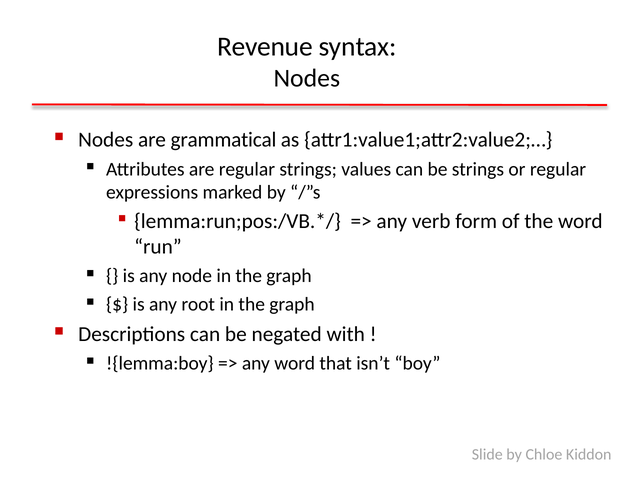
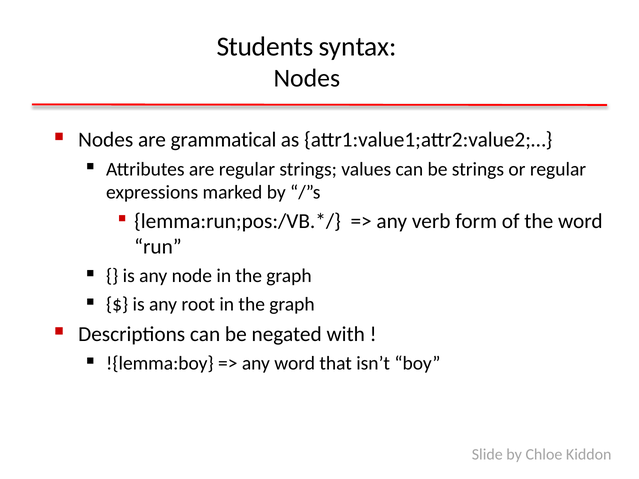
Revenue: Revenue -> Students
